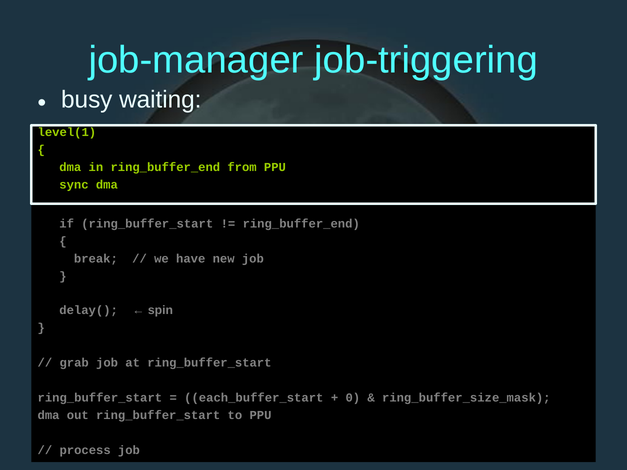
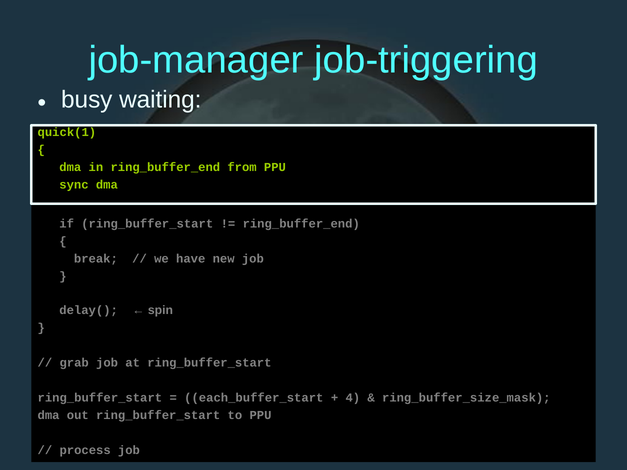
level(1: level(1 -> quick(1
0: 0 -> 4
